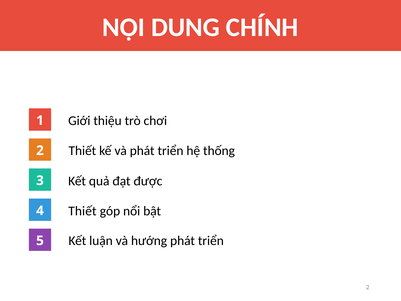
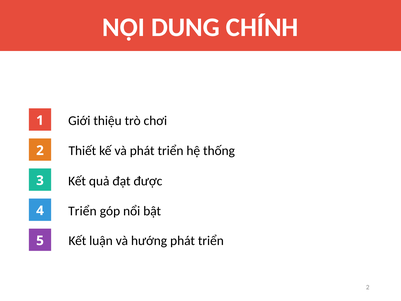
Thiết at (82, 211): Thiết -> Triển
